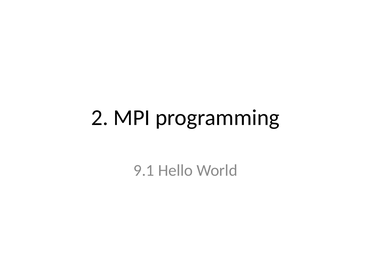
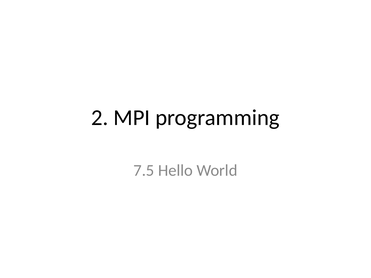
9.1: 9.1 -> 7.5
